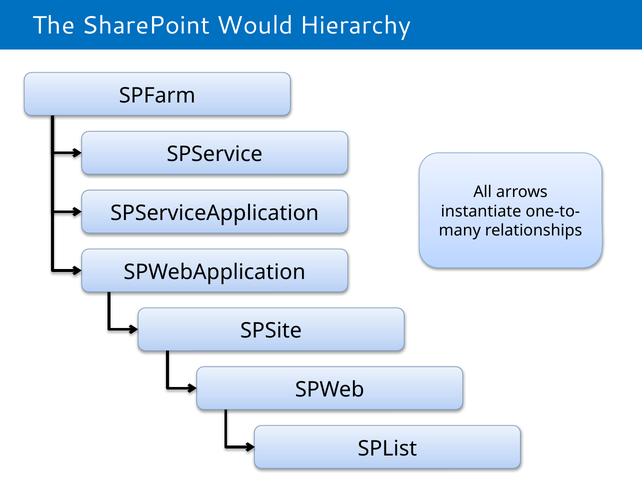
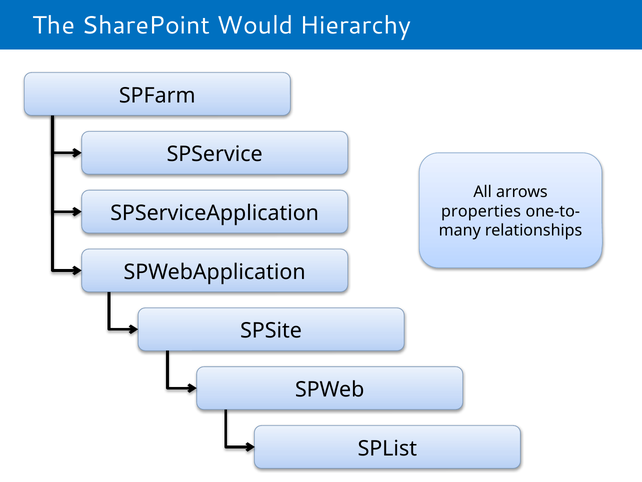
instantiate: instantiate -> properties
